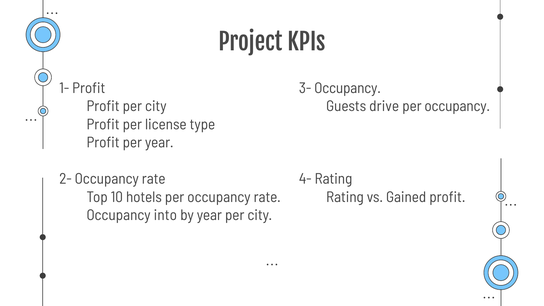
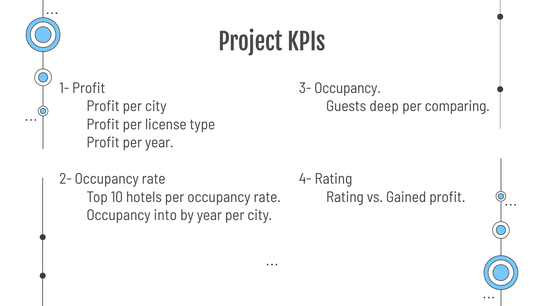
drive: drive -> deep
occupancy at (457, 106): occupancy -> comparing
